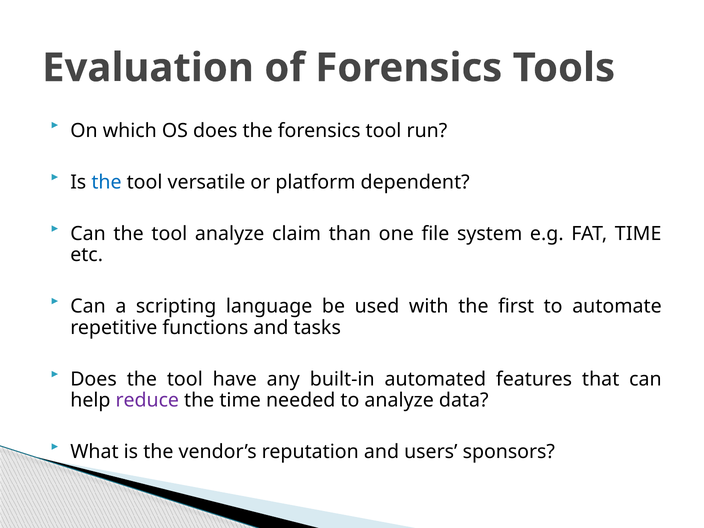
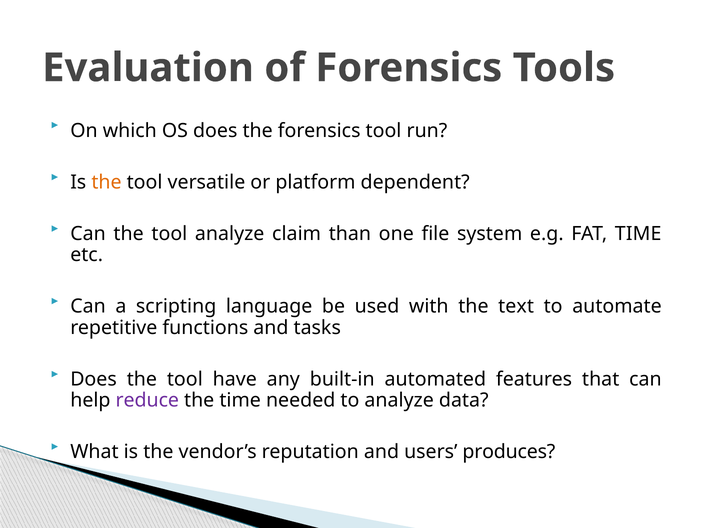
the at (106, 182) colour: blue -> orange
first: first -> text
sponsors: sponsors -> produces
